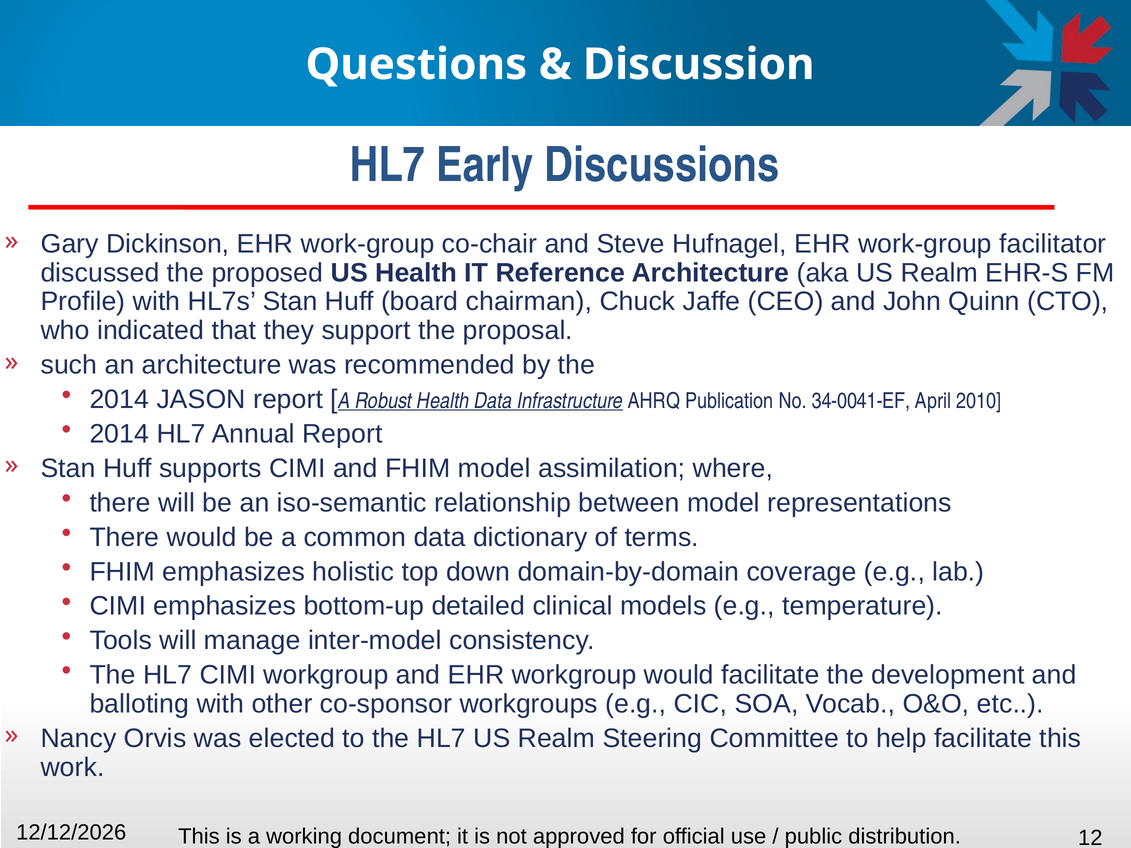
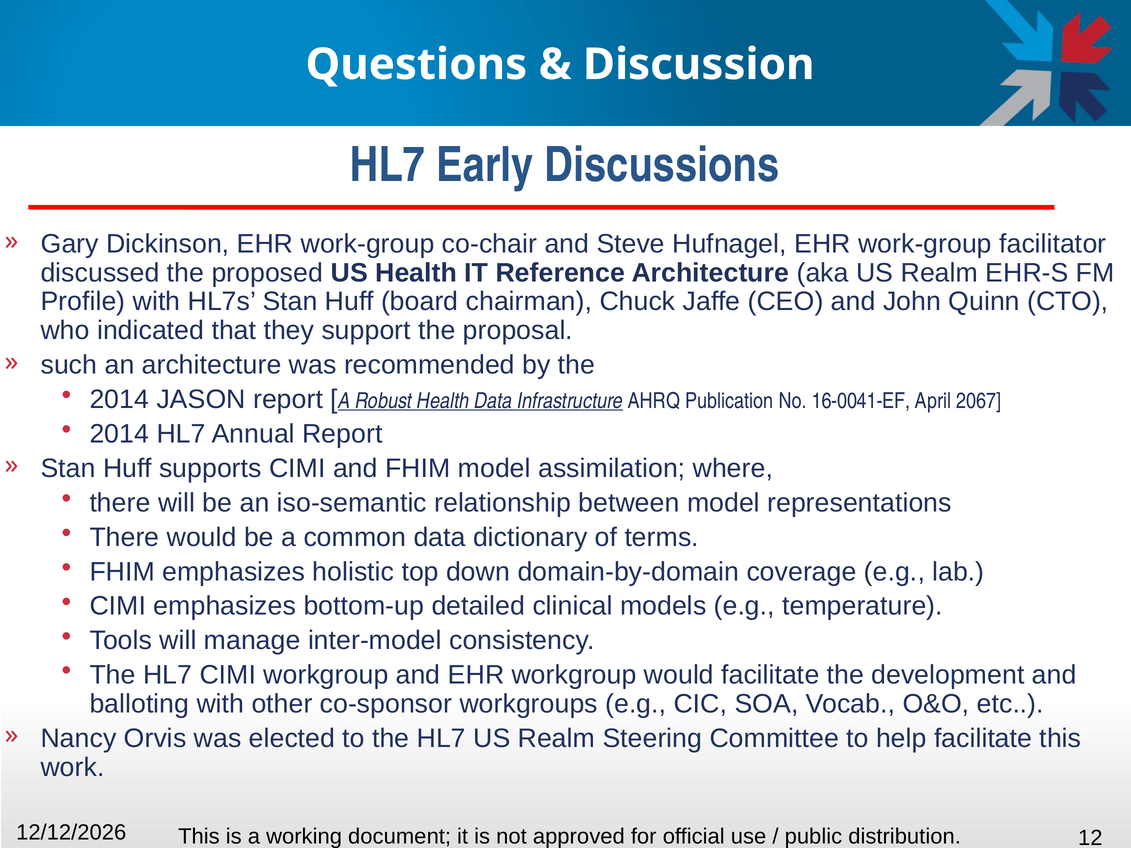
34-0041-EF: 34-0041-EF -> 16-0041-EF
2010: 2010 -> 2067
